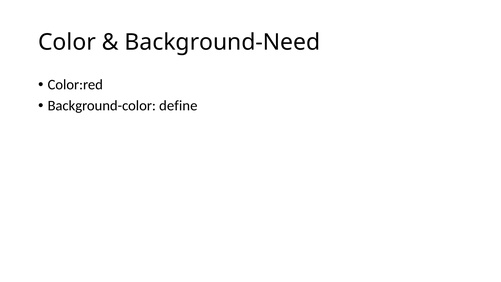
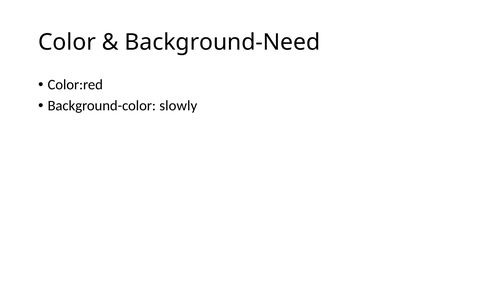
define: define -> slowly
